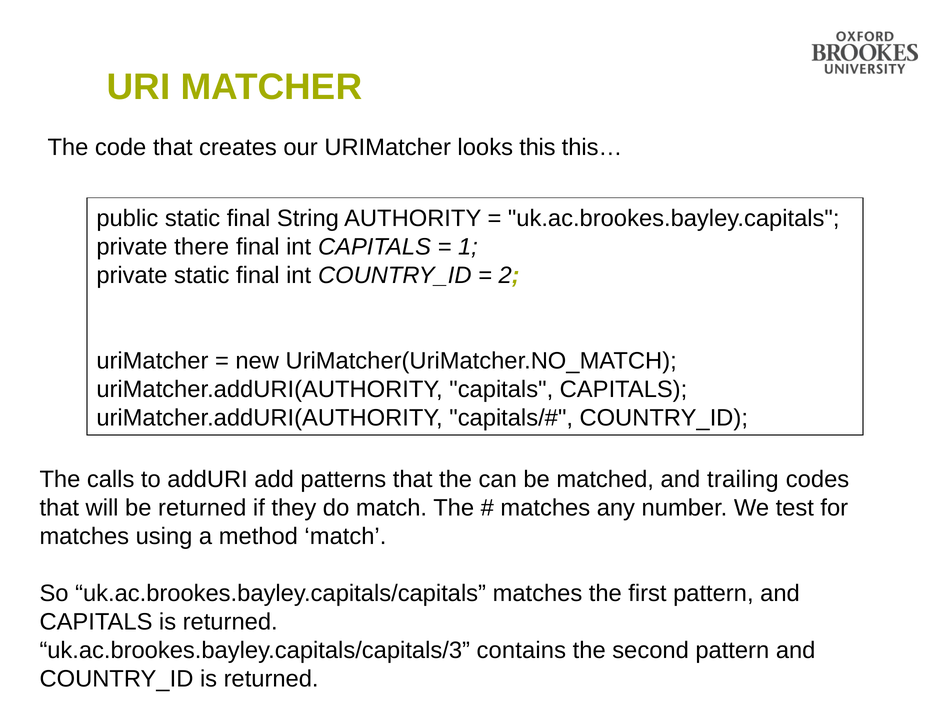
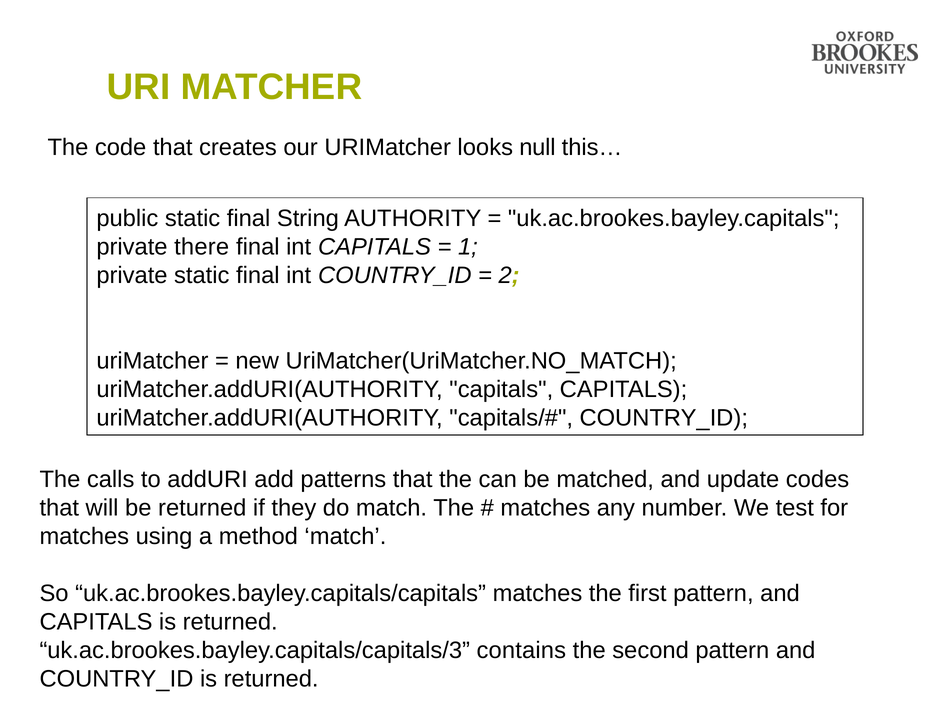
this: this -> null
trailing: trailing -> update
